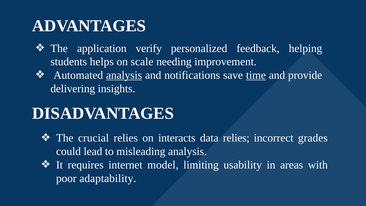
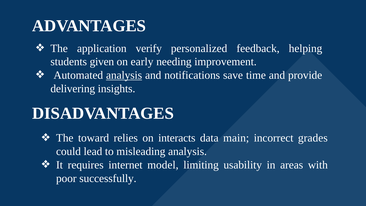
helps: helps -> given
scale: scale -> early
time underline: present -> none
crucial: crucial -> toward
data relies: relies -> main
adaptability: adaptability -> successfully
